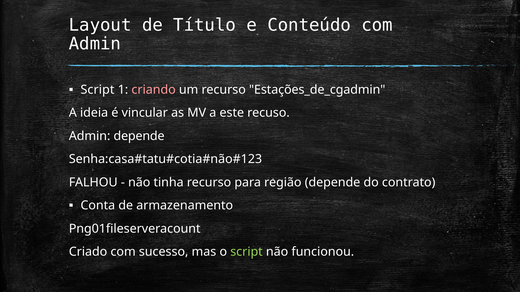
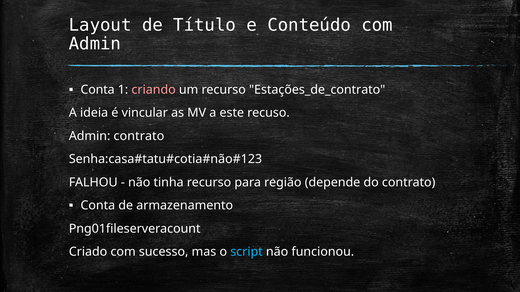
Script at (97, 90): Script -> Conta
Estações_de_cgadmin: Estações_de_cgadmin -> Estações_de_contrato
Admin depende: depende -> contrato
script at (247, 252) colour: light green -> light blue
